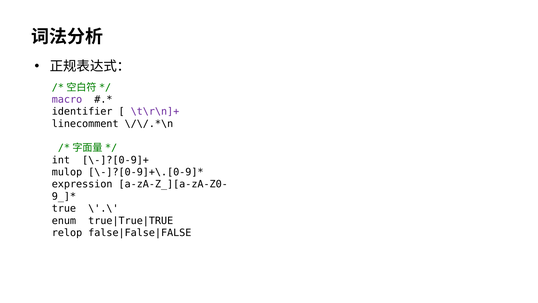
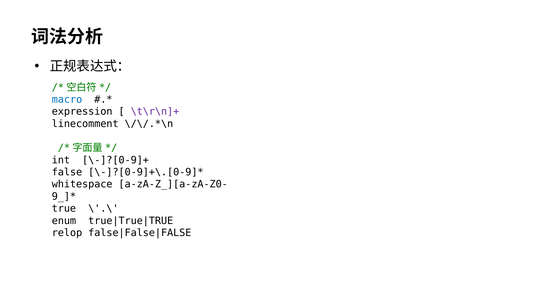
macro colour: purple -> blue
identifier: identifier -> expression
mulop: mulop -> false
expression: expression -> whitespace
